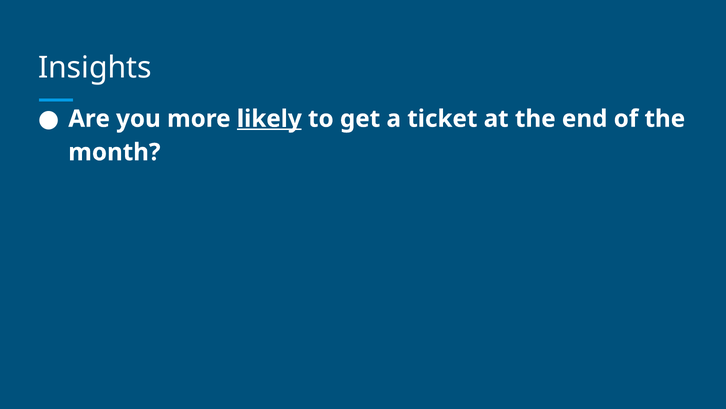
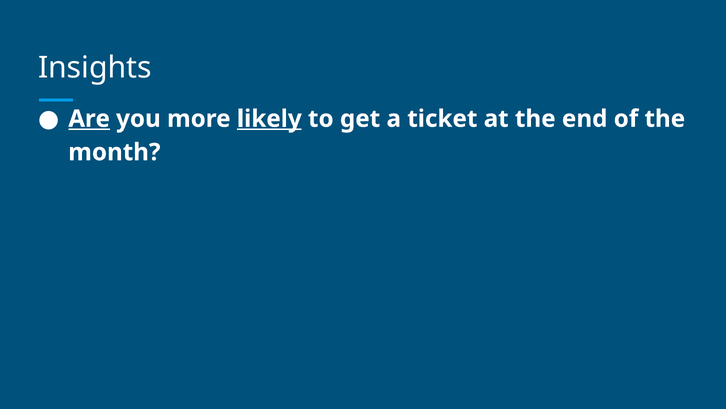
Are underline: none -> present
